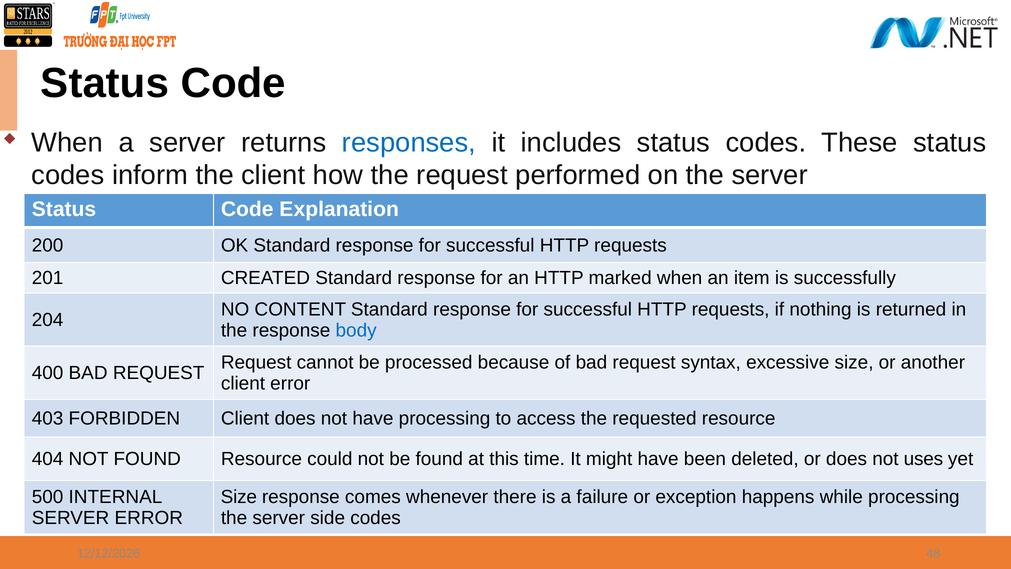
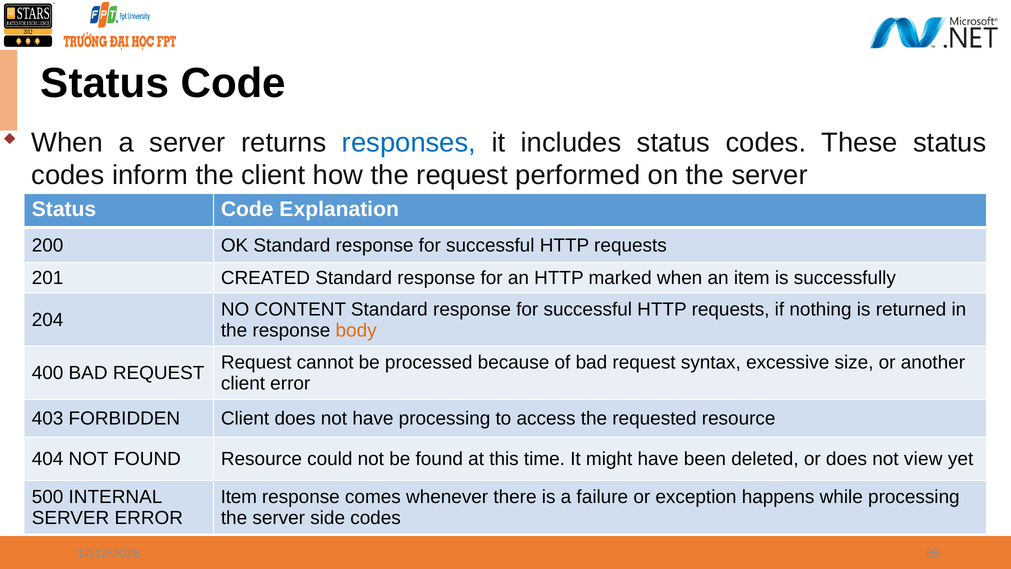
body colour: blue -> orange
uses: uses -> view
Size at (239, 497): Size -> Item
48: 48 -> 85
